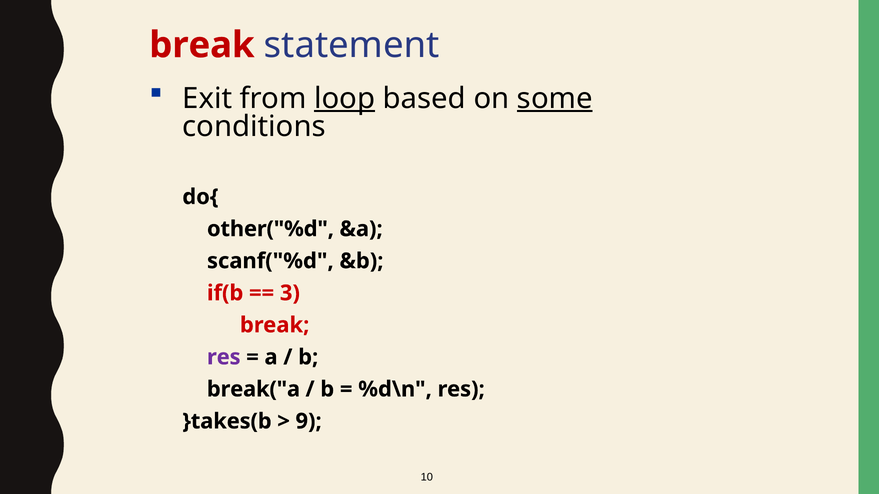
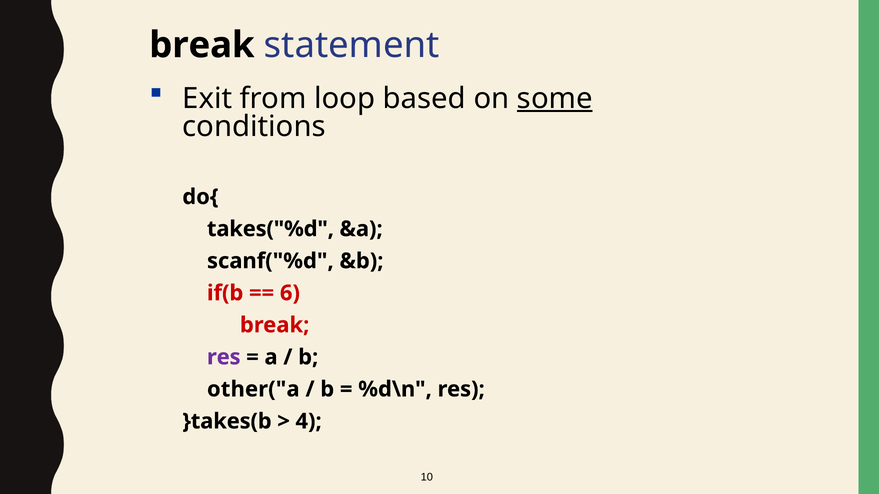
break at (202, 45) colour: red -> black
loop underline: present -> none
other("%d: other("%d -> takes("%d
3: 3 -> 6
break("a: break("a -> other("a
9: 9 -> 4
